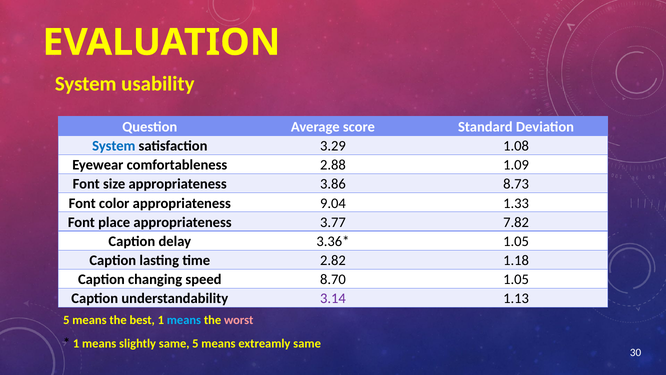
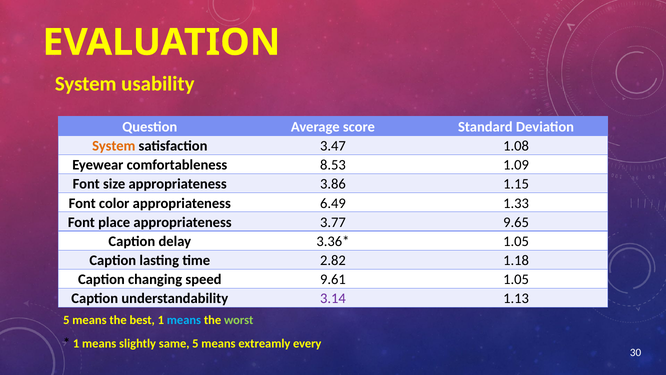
System at (114, 146) colour: blue -> orange
3.29: 3.29 -> 3.47
2.88: 2.88 -> 8.53
8.73: 8.73 -> 1.15
9.04: 9.04 -> 6.49
7.82: 7.82 -> 9.65
8.70: 8.70 -> 9.61
worst colour: pink -> light green
extreamly same: same -> every
